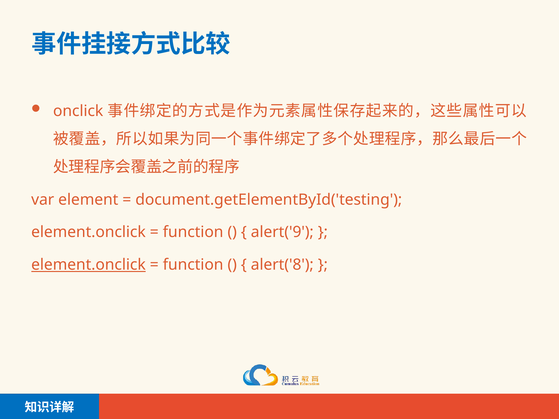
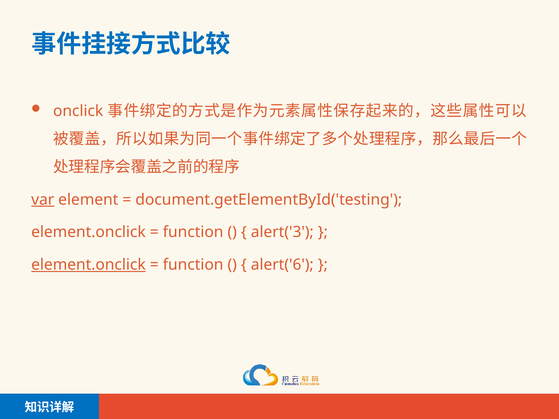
var underline: none -> present
alert('9: alert('9 -> alert('3
alert('8: alert('8 -> alert('6
